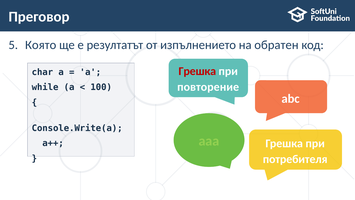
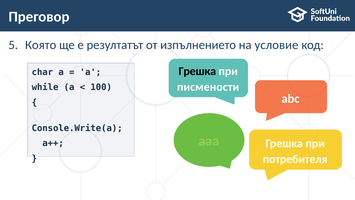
обратен: обратен -> условие
Грешка at (197, 71) colour: red -> black
повторение: повторение -> писмености
